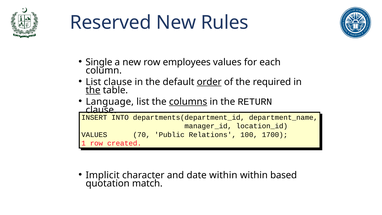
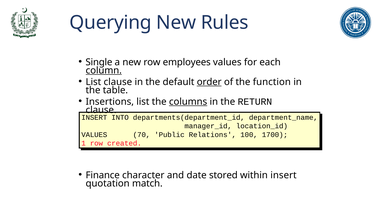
Reserved: Reserved -> Querying
column underline: none -> present
required: required -> function
the at (93, 90) underline: present -> none
Language: Language -> Insertions
Implicit: Implicit -> Finance
date within: within -> stored
within based: based -> insert
